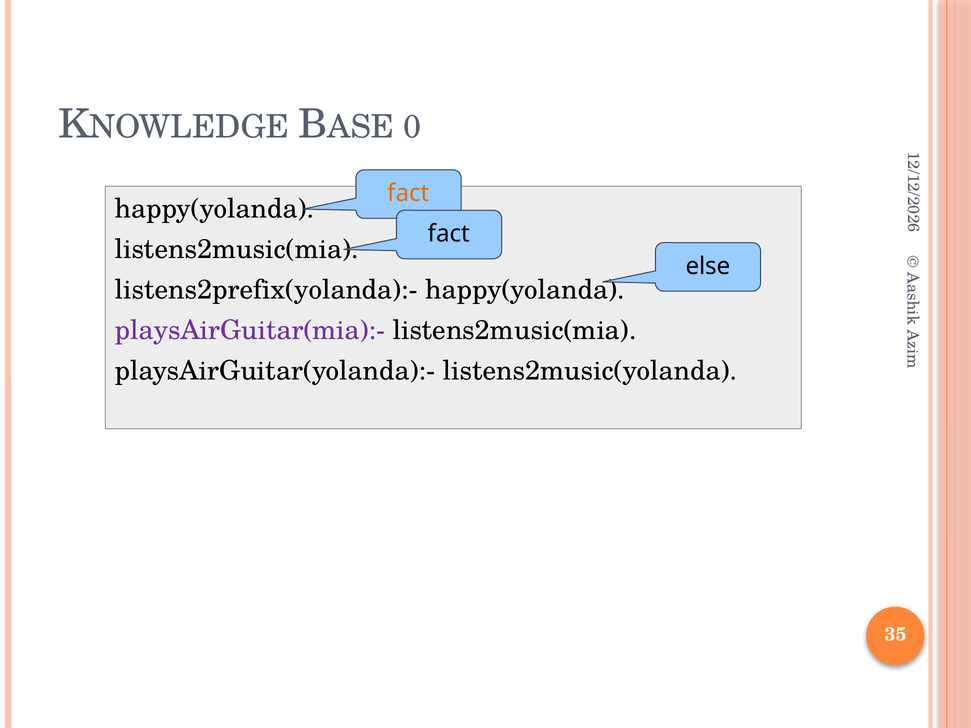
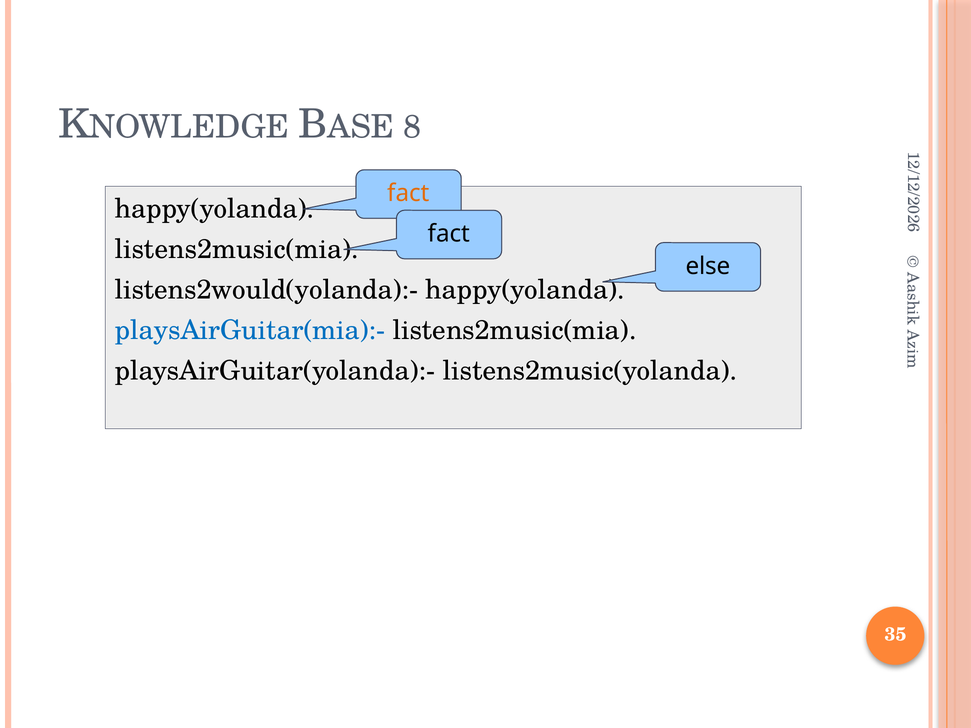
0 at (412, 127): 0 -> 8
listens2prefix(yolanda):-: listens2prefix(yolanda):- -> listens2would(yolanda):-
playsAirGuitar(mia):- colour: purple -> blue
